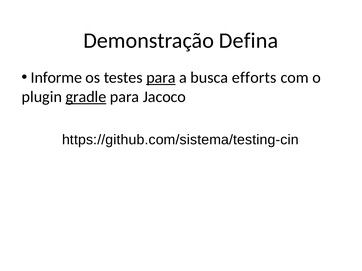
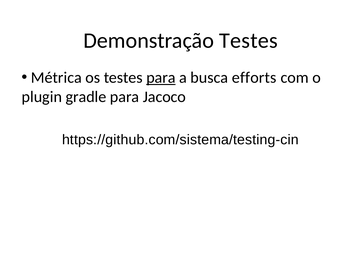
Demonstração Defina: Defina -> Testes
Informe: Informe -> Métrica
gradle underline: present -> none
